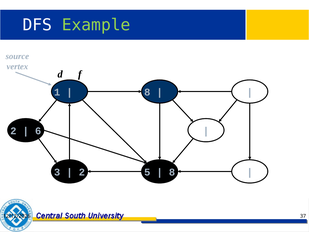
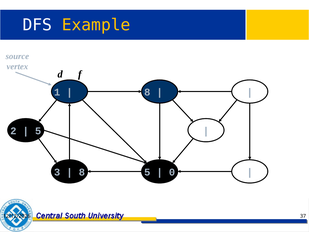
Example colour: light green -> yellow
6 at (38, 131): 6 -> 5
2 at (82, 172): 2 -> 8
8 at (172, 172): 8 -> 0
